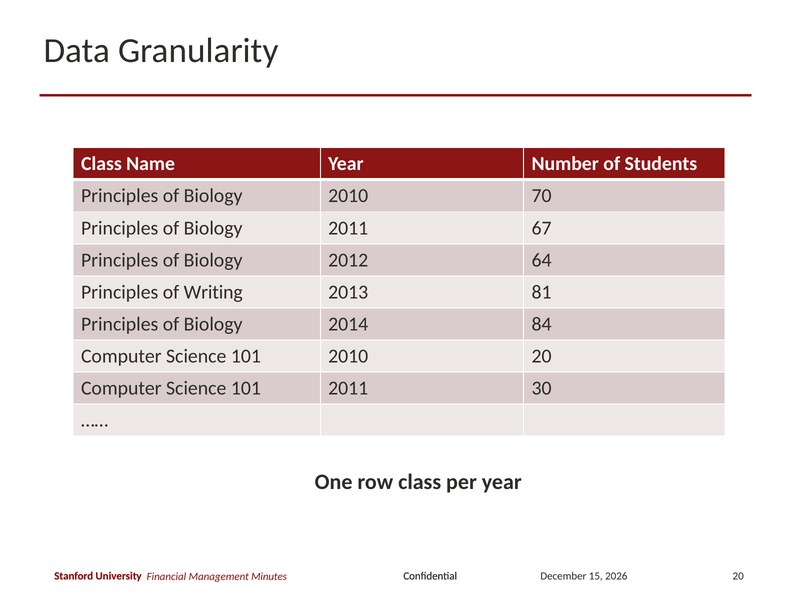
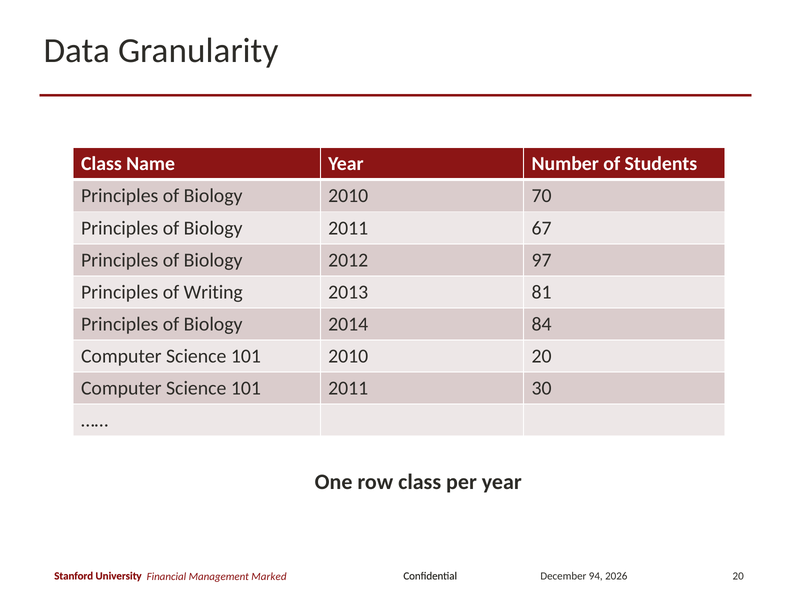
64: 64 -> 97
15: 15 -> 94
Minutes: Minutes -> Marked
